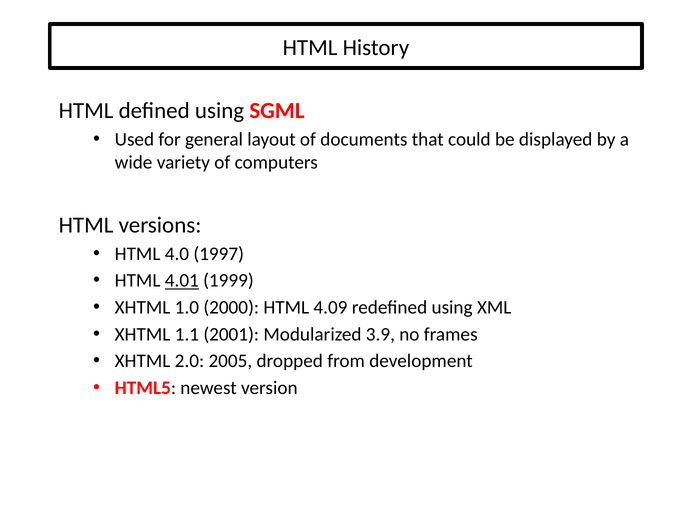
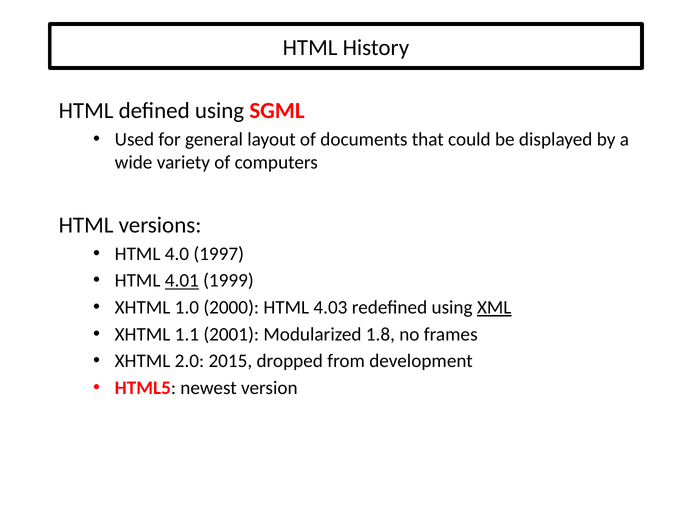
4.09: 4.09 -> 4.03
XML underline: none -> present
3.9: 3.9 -> 1.8
2005: 2005 -> 2015
